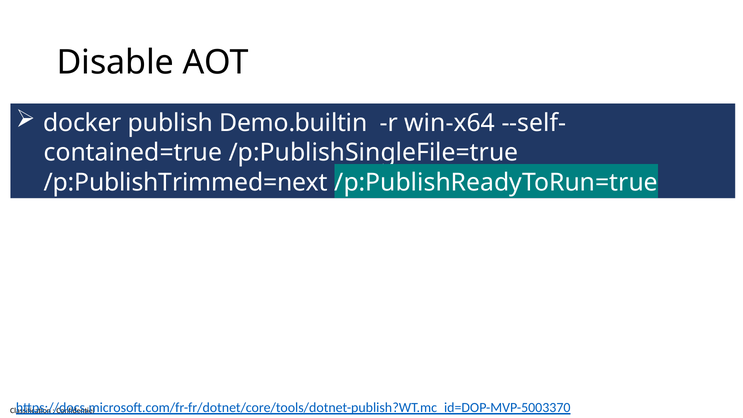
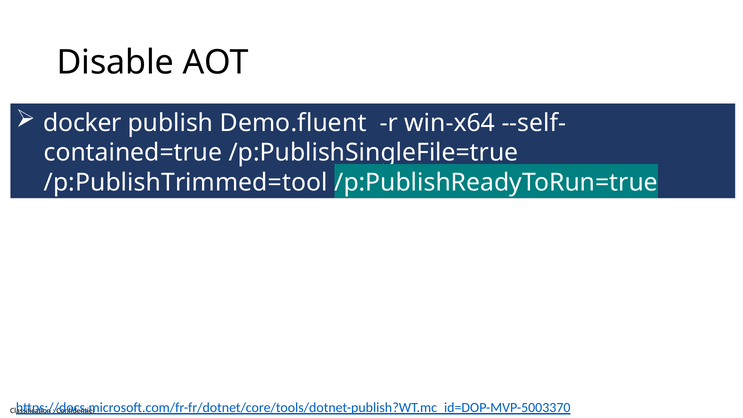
Demo.builtin: Demo.builtin -> Demo.fluent
/p:PublishTrimmed=next: /p:PublishTrimmed=next -> /p:PublishTrimmed=tool
